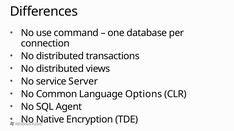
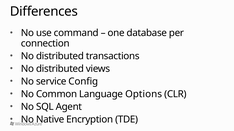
Server: Server -> Config
